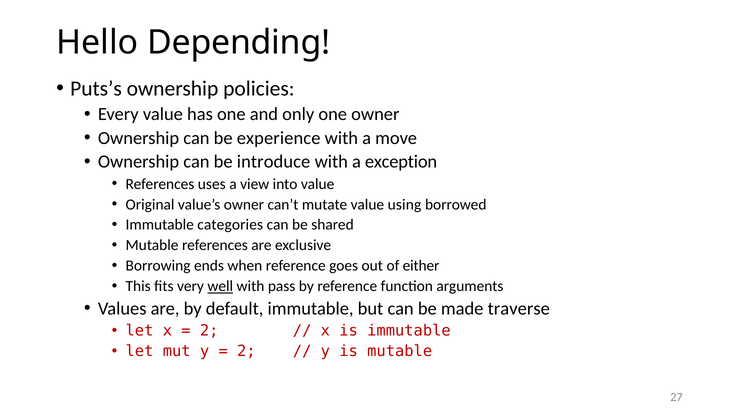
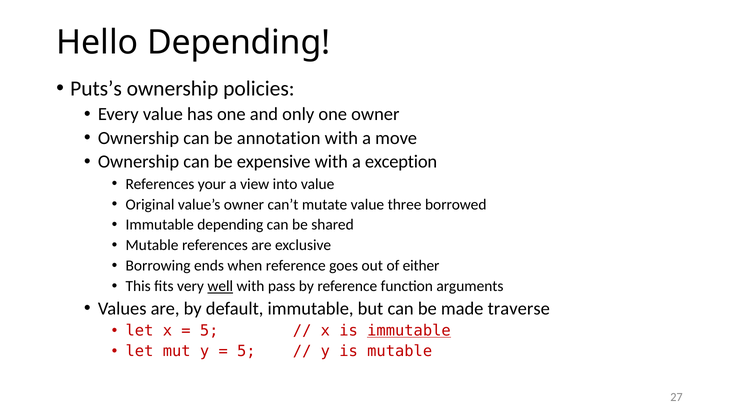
experience: experience -> annotation
introduce: introduce -> expensive
uses: uses -> your
using: using -> three
Immutable categories: categories -> depending
2 at (209, 330): 2 -> 5
immutable at (409, 330) underline: none -> present
2 at (246, 351): 2 -> 5
